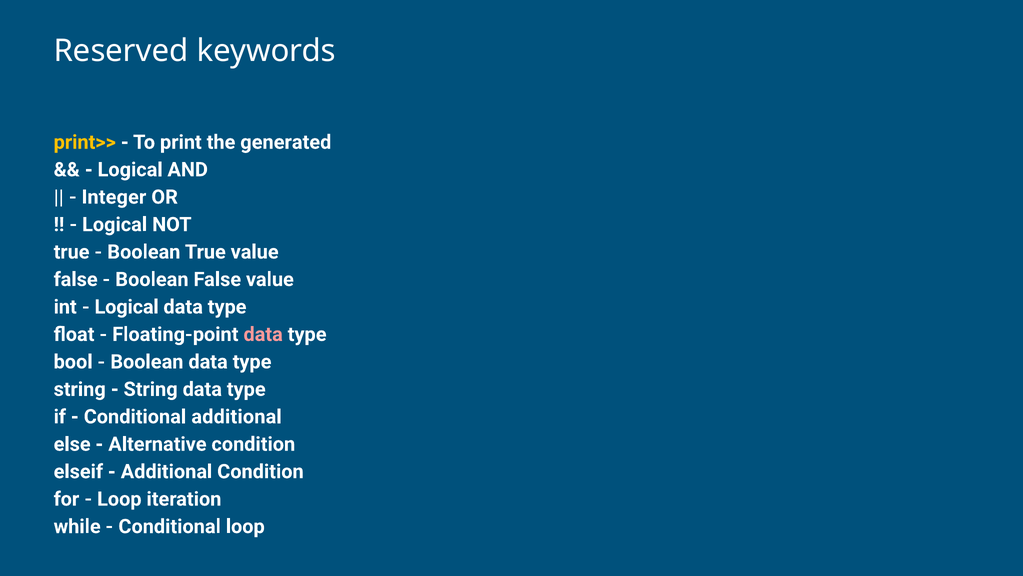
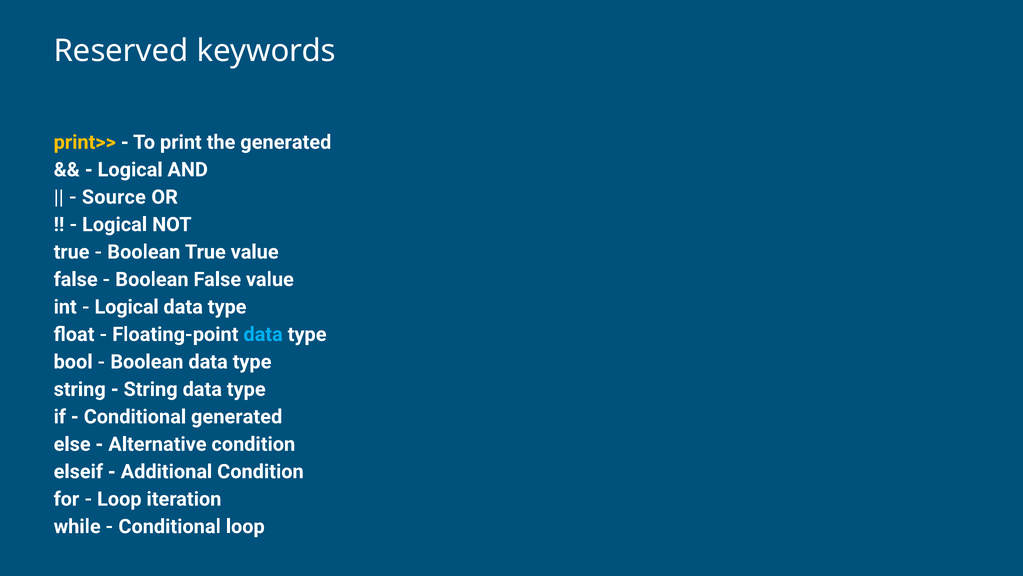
Integer: Integer -> Source
data at (263, 334) colour: pink -> light blue
Conditional additional: additional -> generated
